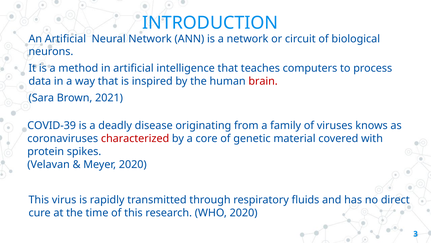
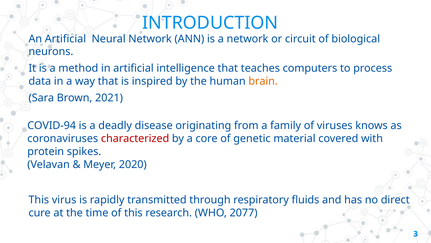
brain colour: red -> orange
COVID-39: COVID-39 -> COVID-94
WHO 2020: 2020 -> 2077
